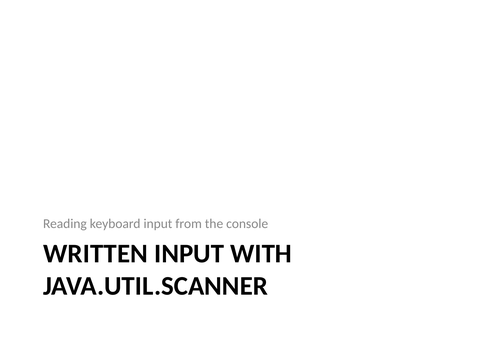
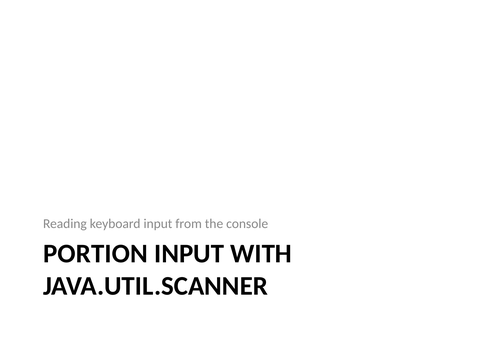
WRITTEN: WRITTEN -> PORTION
